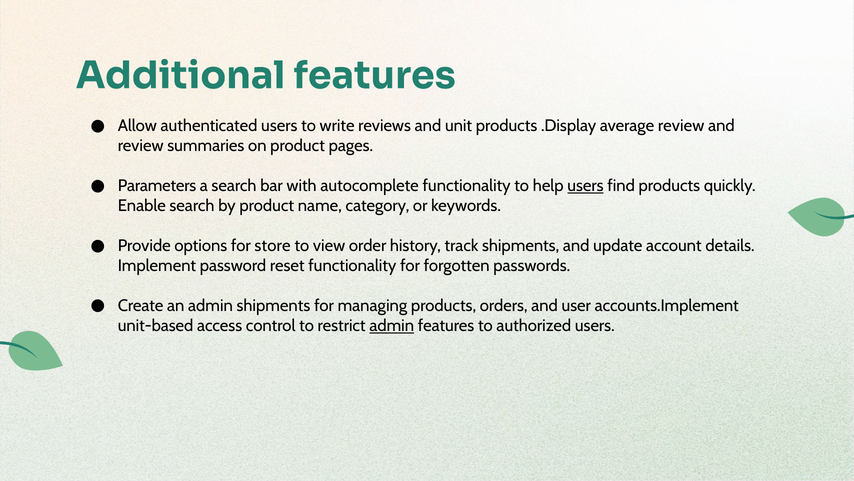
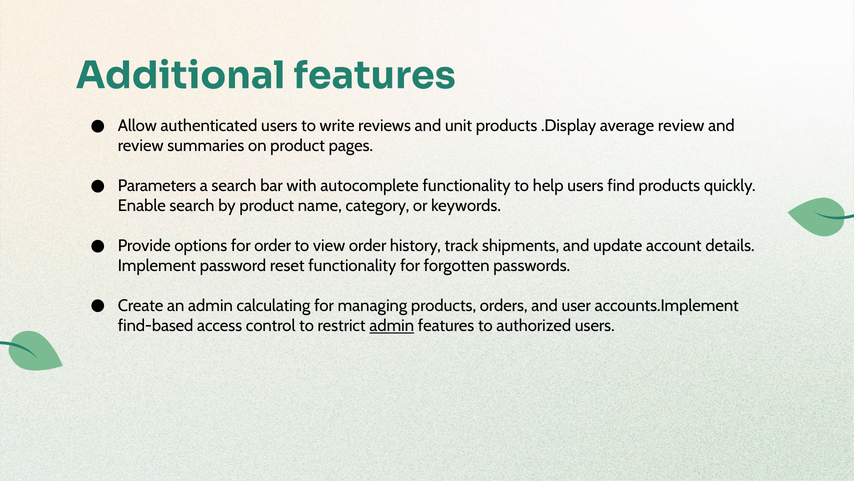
users at (585, 186) underline: present -> none
for store: store -> order
admin shipments: shipments -> calculating
unit-based: unit-based -> find-based
